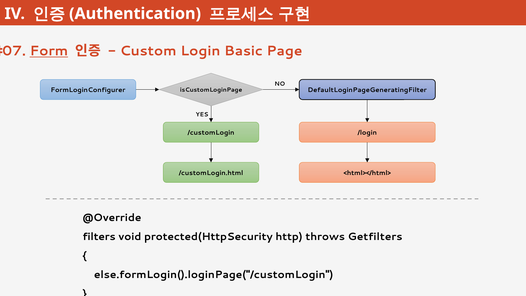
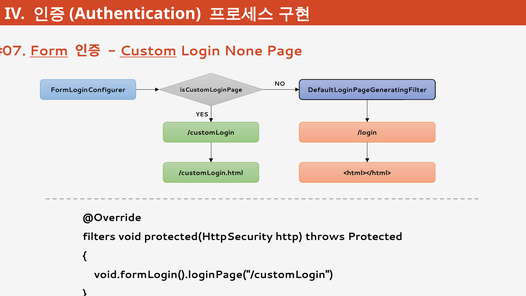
Custom underline: none -> present
Basic: Basic -> None
Getfilters: Getfilters -> Protected
else.formLogin().loginPage("/customLogin: else.formLogin().loginPage("/customLogin -> void.formLogin().loginPage("/customLogin
